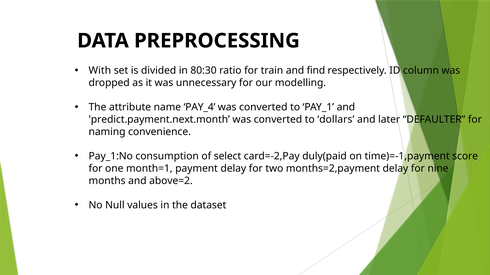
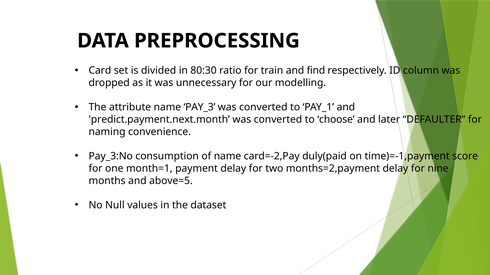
With: With -> Card
PAY_4: PAY_4 -> PAY_3
dollars: dollars -> choose
Pay_1:No: Pay_1:No -> Pay_3:No
of select: select -> name
above=2: above=2 -> above=5
